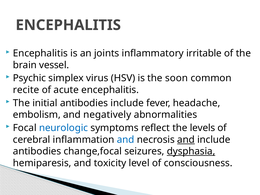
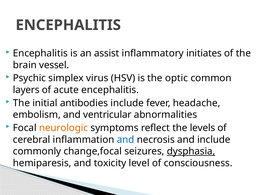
joints: joints -> assist
irritable: irritable -> initiates
soon: soon -> optic
recite: recite -> layers
negatively: negatively -> ventricular
neurologic colour: blue -> orange
and at (186, 140) underline: present -> none
antibodies at (37, 151): antibodies -> commonly
